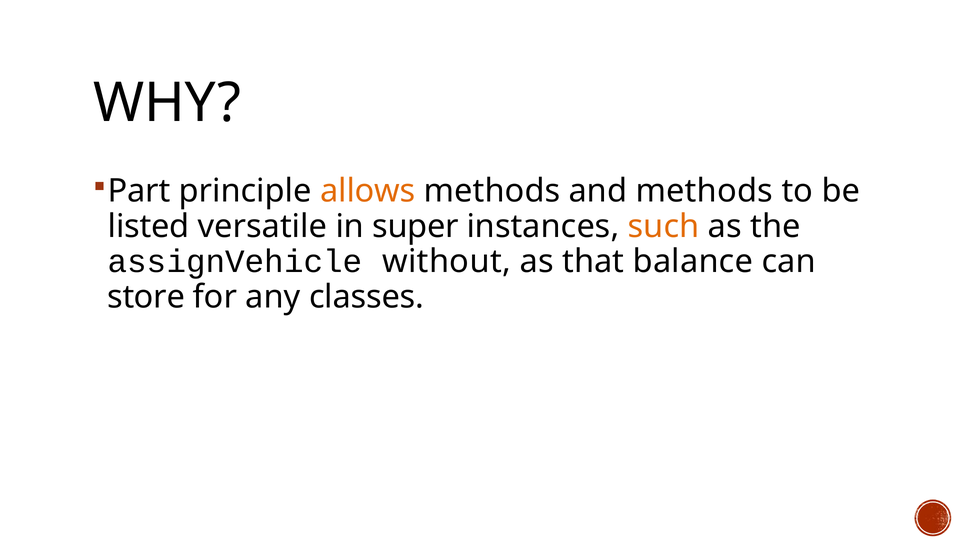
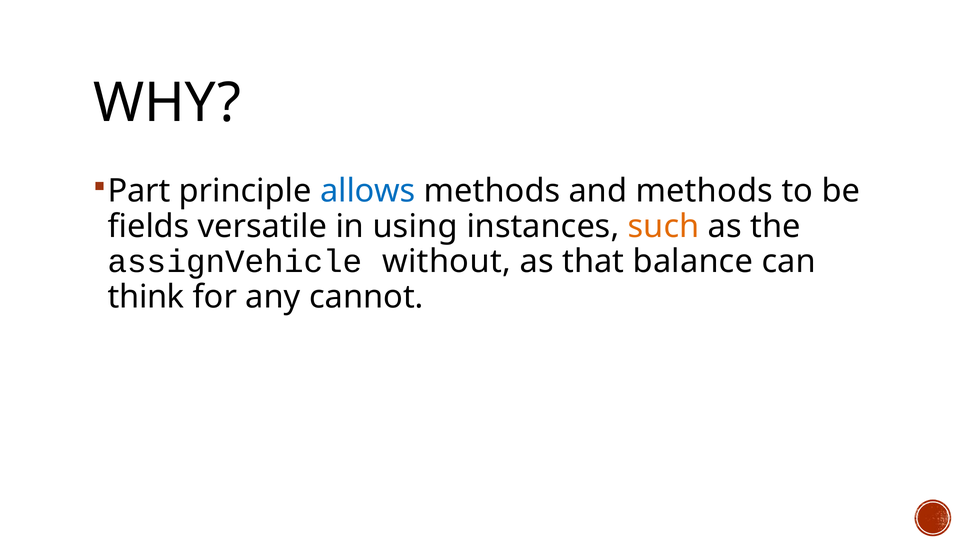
allows colour: orange -> blue
listed: listed -> fields
super: super -> using
store: store -> think
classes: classes -> cannot
